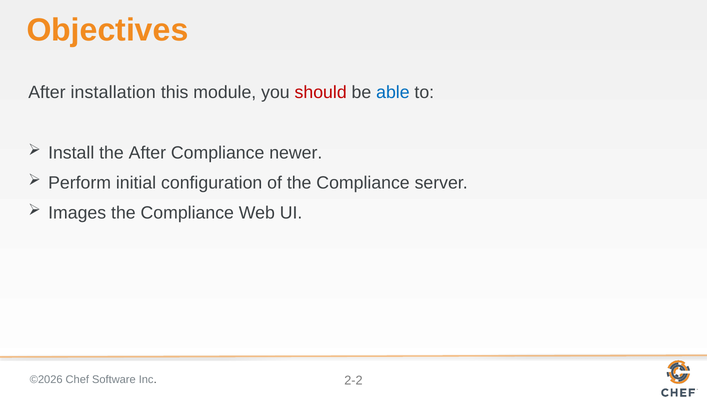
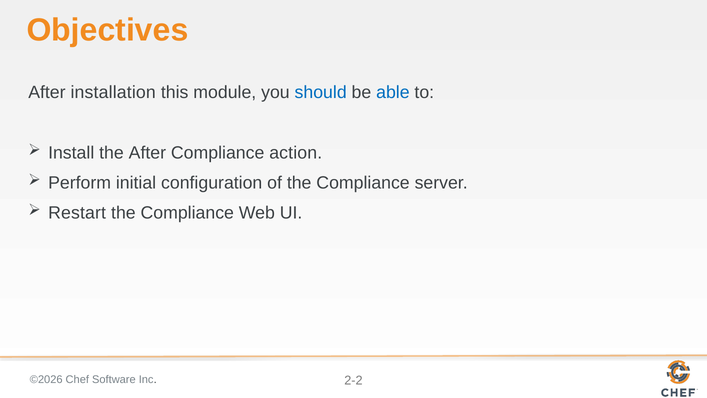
should colour: red -> blue
newer: newer -> action
Images: Images -> Restart
